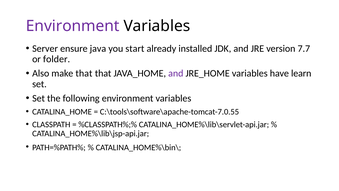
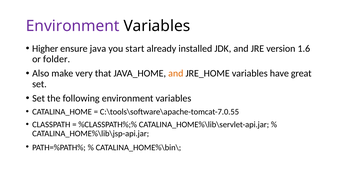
Server: Server -> Higher
7.7: 7.7 -> 1.6
make that: that -> very
and at (176, 73) colour: purple -> orange
learn: learn -> great
